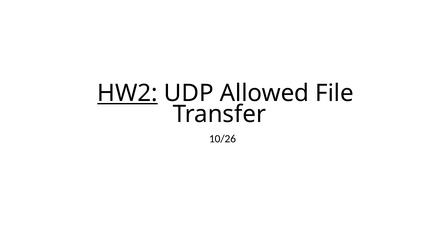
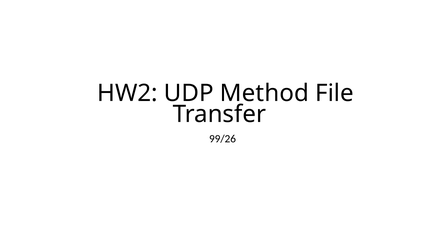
HW2 underline: present -> none
Allowed: Allowed -> Method
10/26: 10/26 -> 99/26
